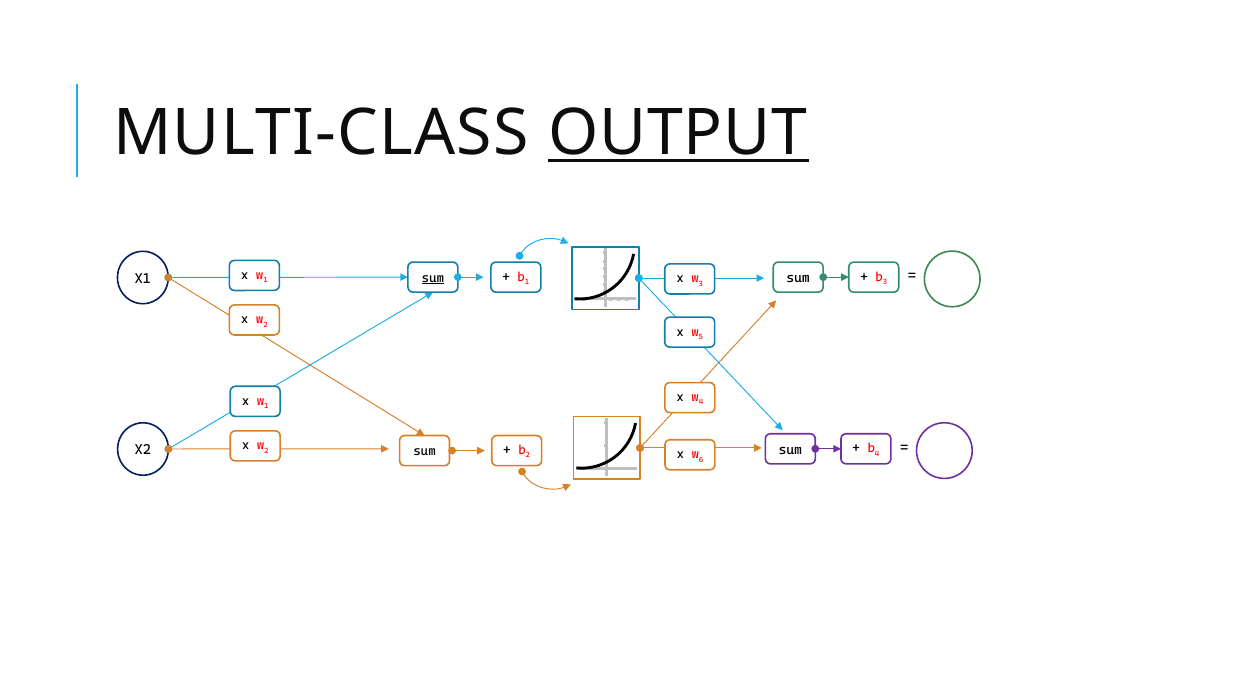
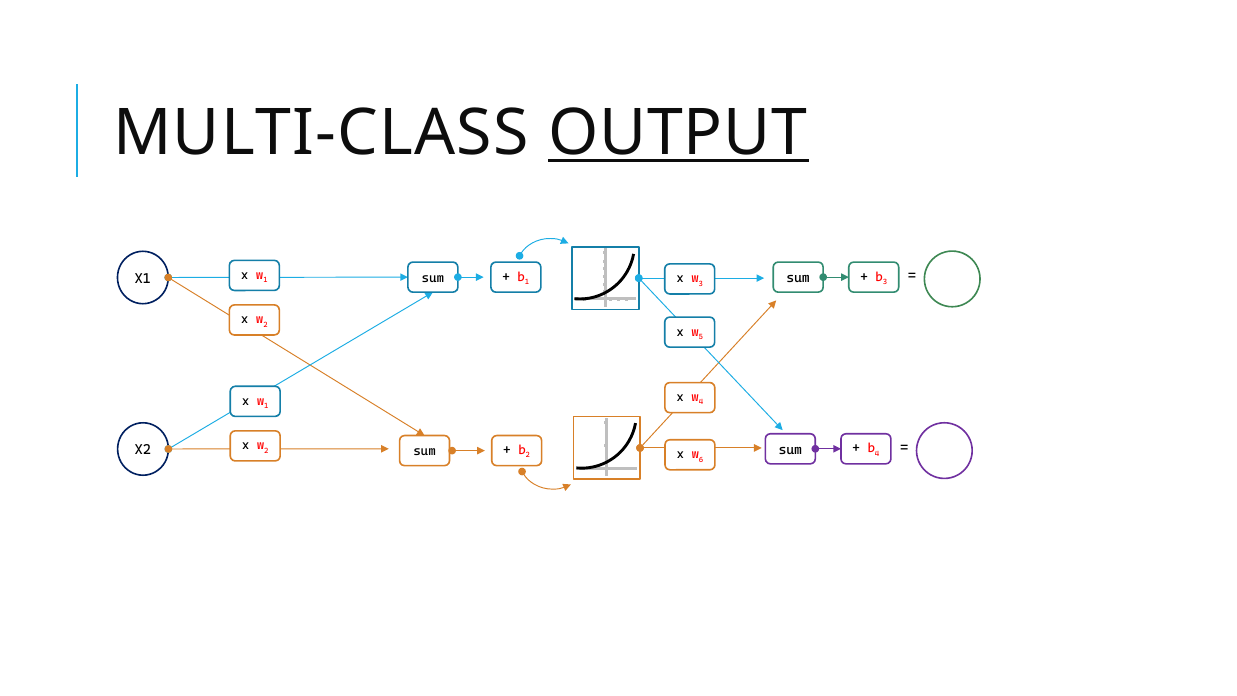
sum at (433, 278) underline: present -> none
